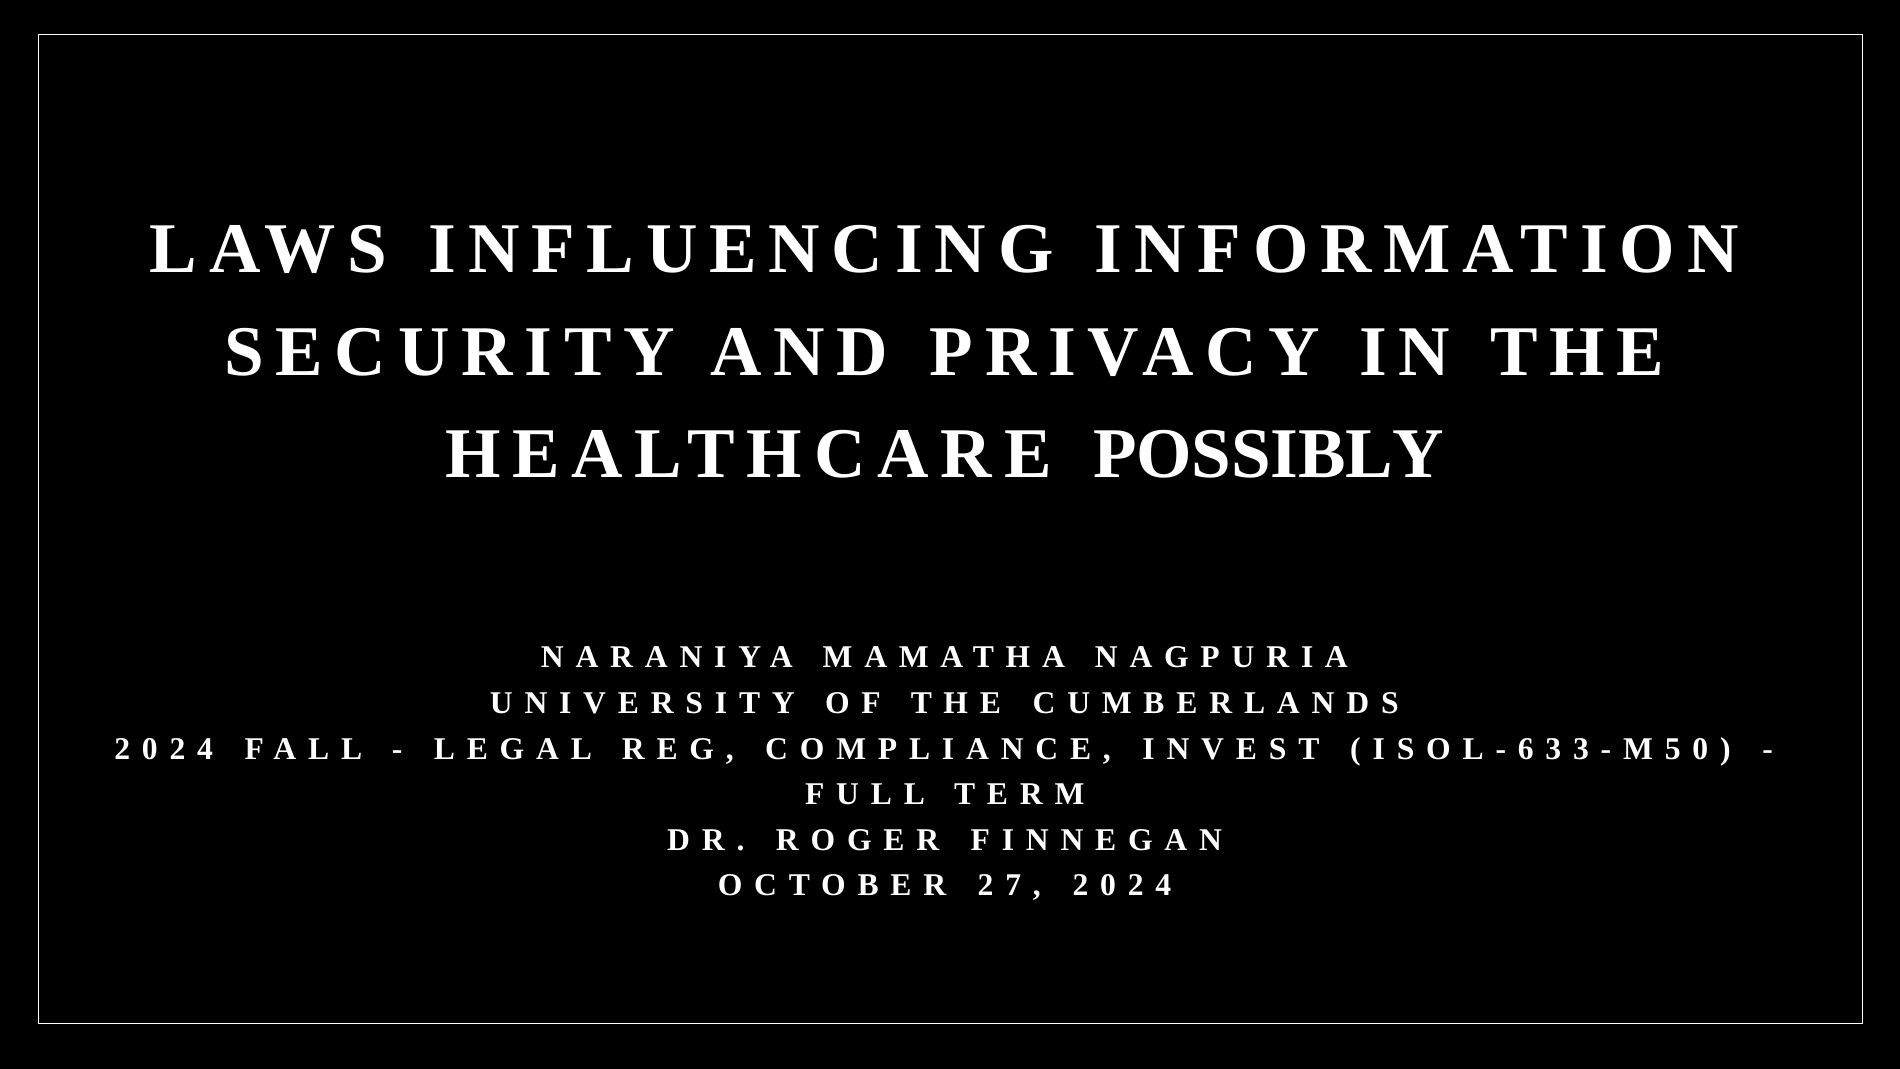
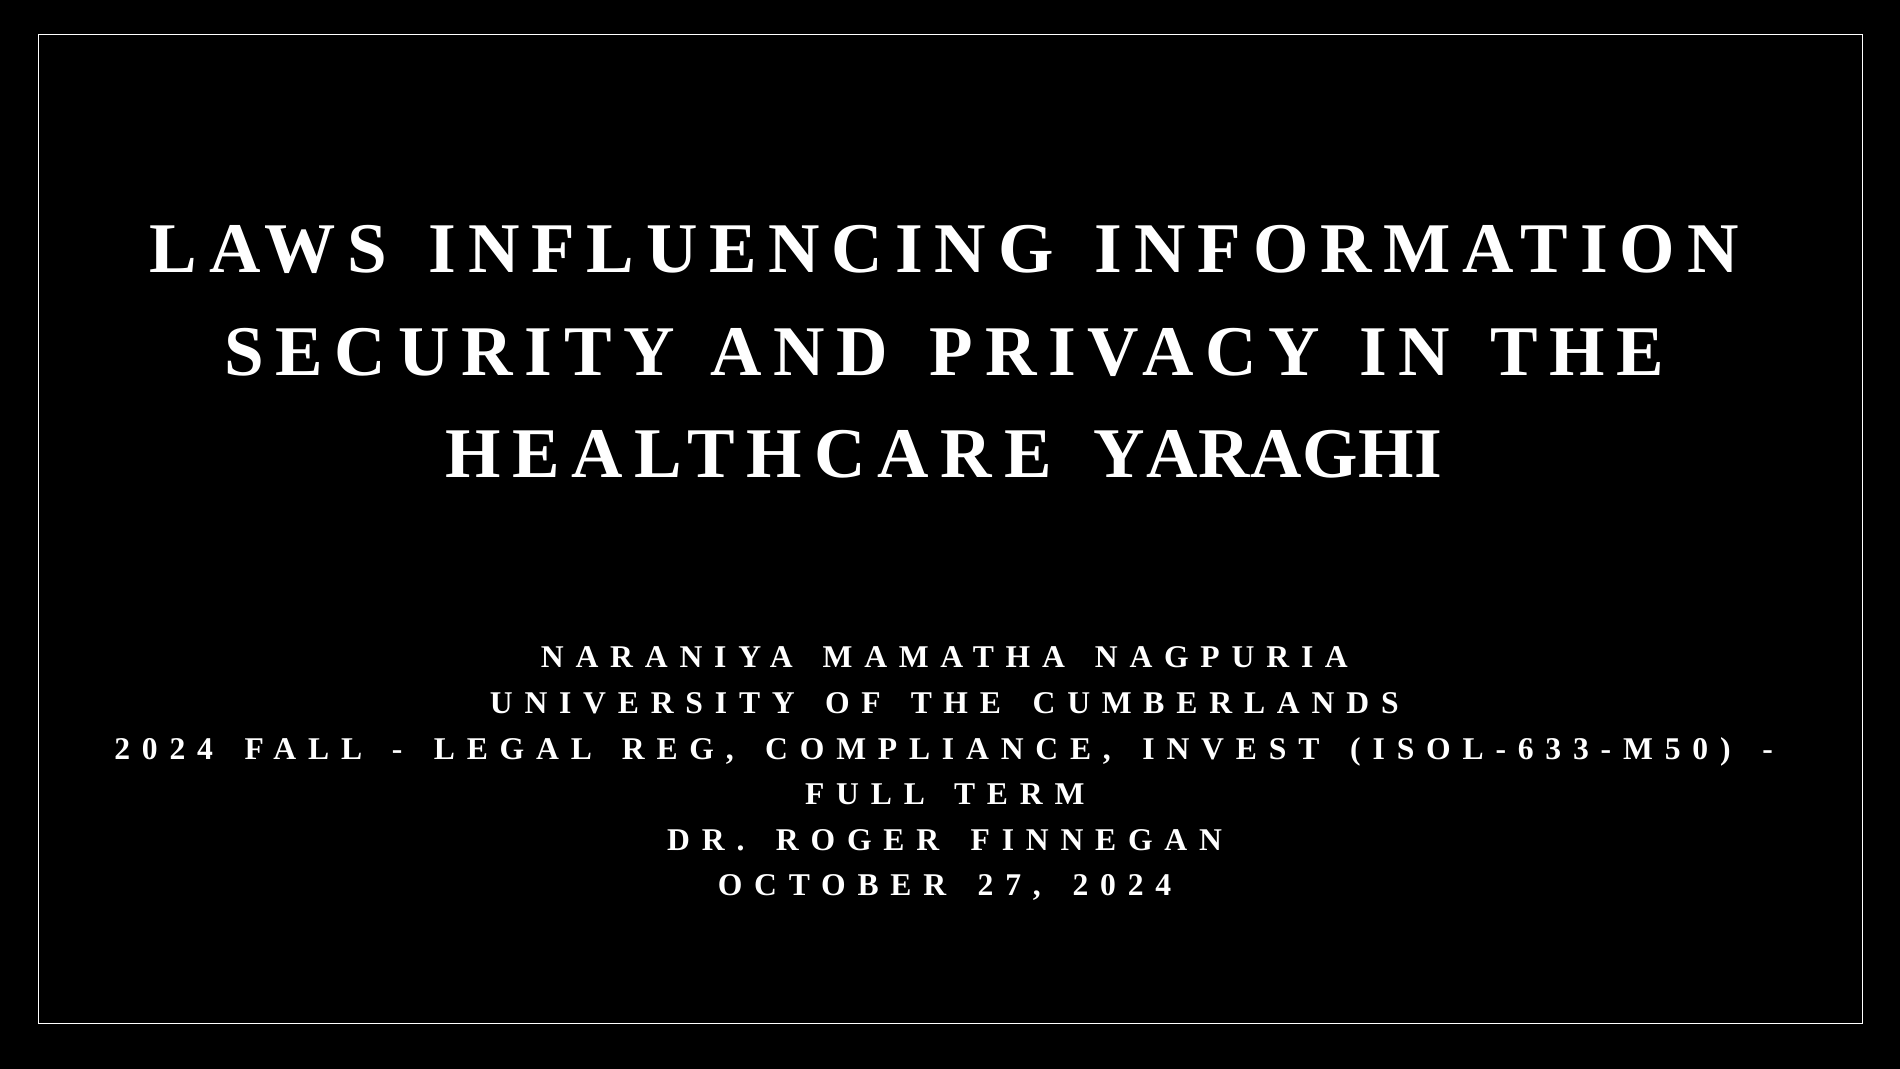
POSSIBLY: POSSIBLY -> YARAGHI
